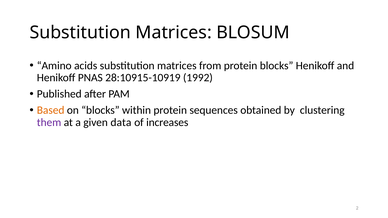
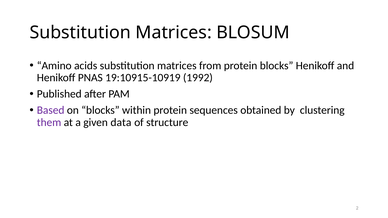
28:10915-10919: 28:10915-10919 -> 19:10915-10919
Based colour: orange -> purple
increases: increases -> structure
